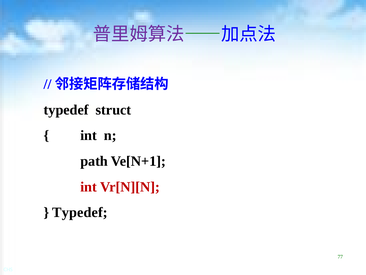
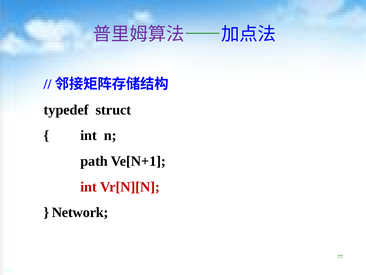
Typedef at (80, 212): Typedef -> Network
